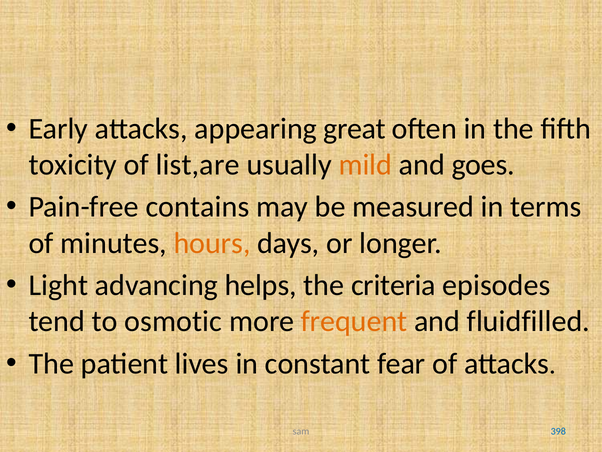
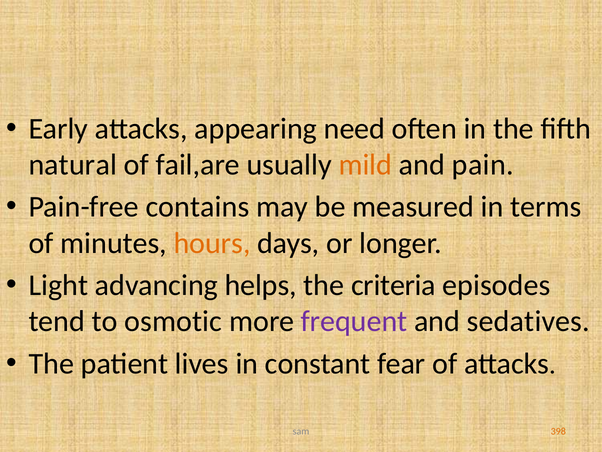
great: great -> need
toxicity: toxicity -> natural
list,are: list,are -> fail,are
goes: goes -> pain
frequent colour: orange -> purple
fluidfilled: fluidfilled -> sedatives
398 colour: blue -> orange
